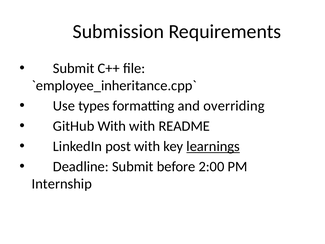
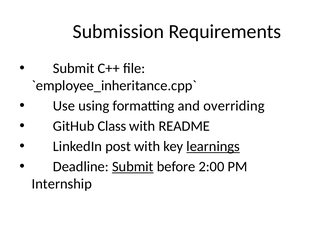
types: types -> using
With at (112, 126): With -> Class
Submit underline: none -> present
